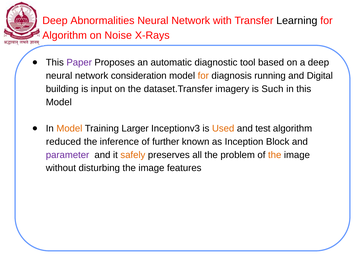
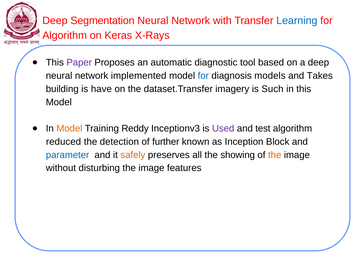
Abnormalities: Abnormalities -> Segmentation
Learning colour: black -> blue
Noise: Noise -> Keras
consideration: consideration -> implemented
for at (203, 76) colour: orange -> blue
running: running -> models
Digital: Digital -> Takes
input: input -> have
Larger: Larger -> Reddy
Used colour: orange -> purple
inference: inference -> detection
parameter colour: purple -> blue
problem: problem -> showing
